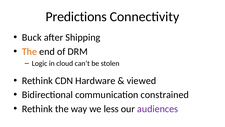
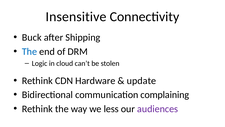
Predictions: Predictions -> Insensitive
The at (29, 51) colour: orange -> blue
viewed: viewed -> update
constrained: constrained -> complaining
